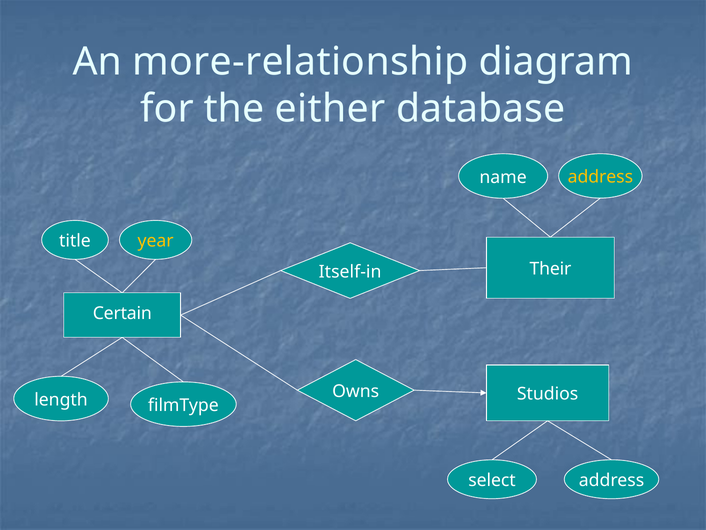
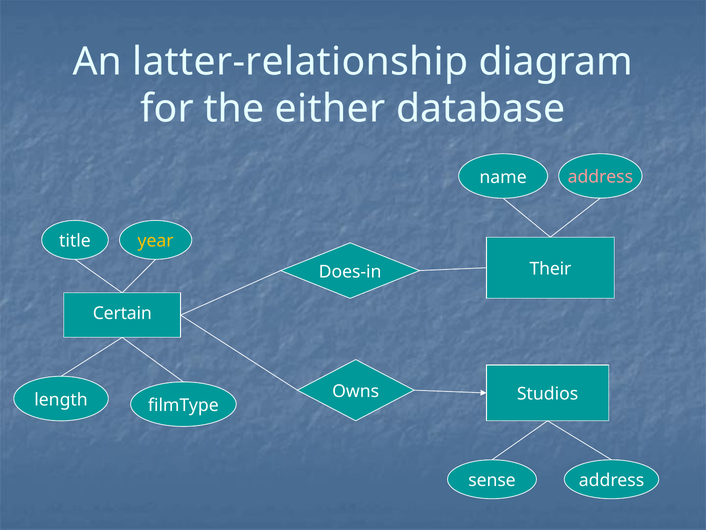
more-relationship: more-relationship -> latter-relationship
address at (600, 177) colour: yellow -> pink
Itself-in: Itself-in -> Does-in
select: select -> sense
